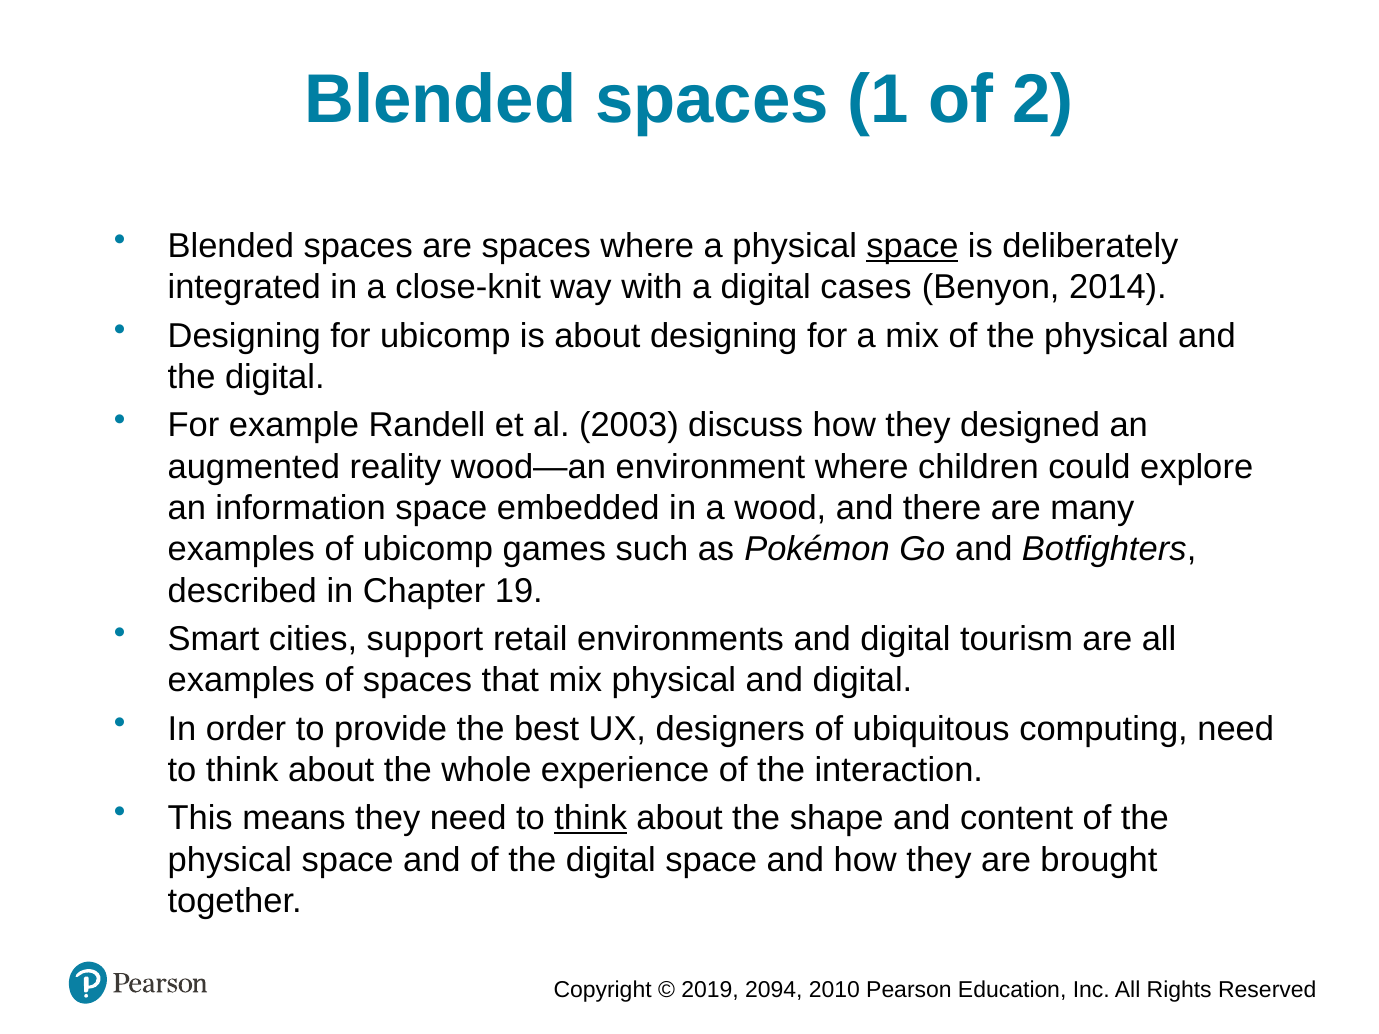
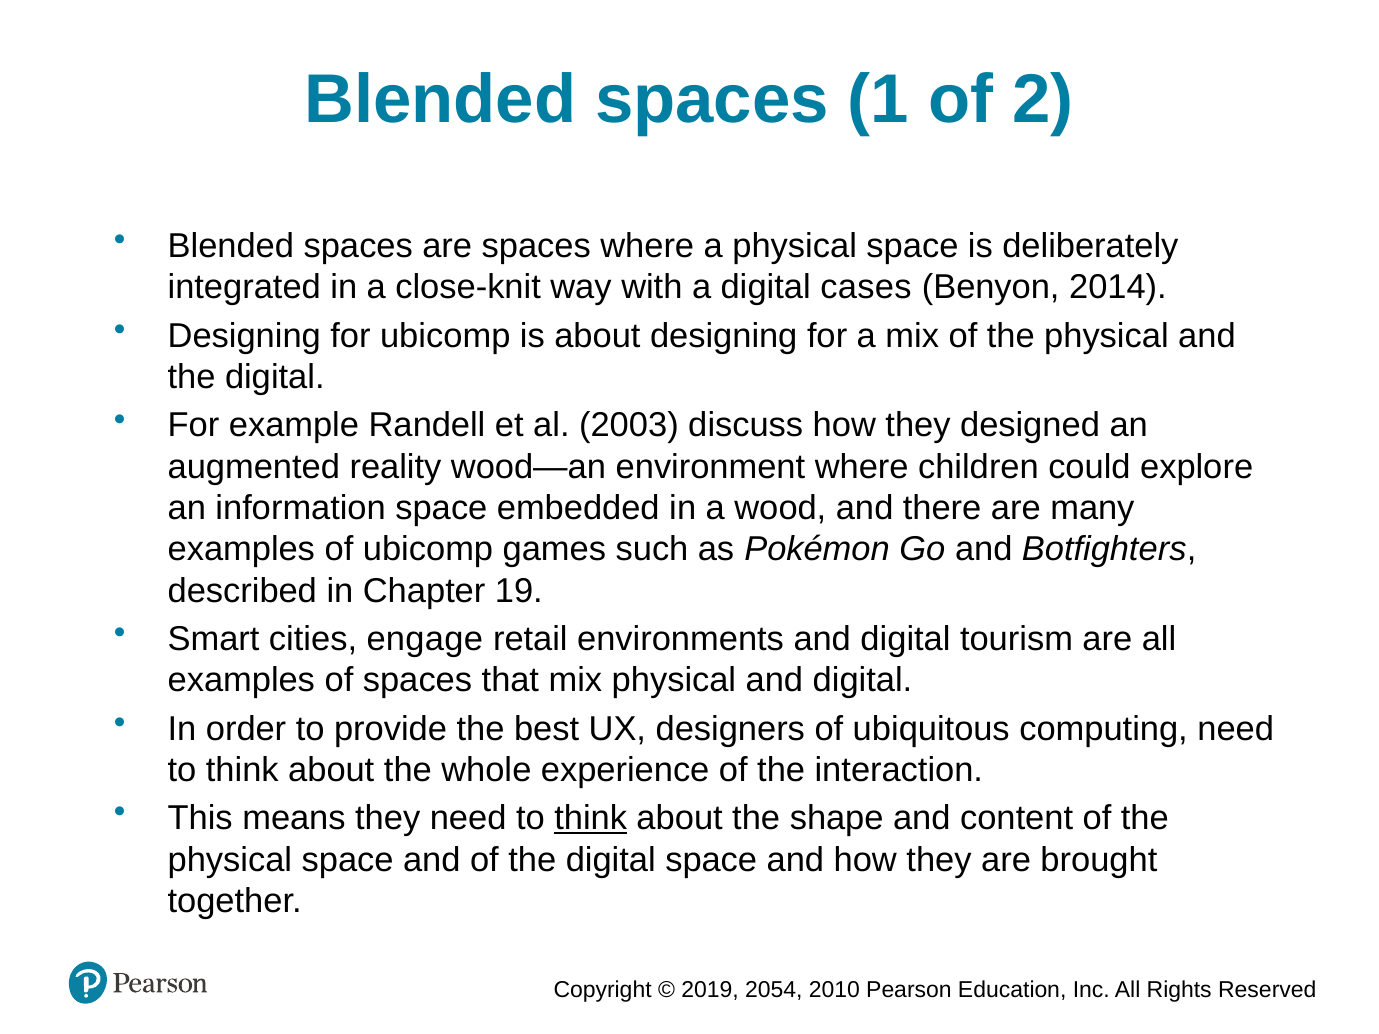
space at (912, 246) underline: present -> none
support: support -> engage
2094: 2094 -> 2054
